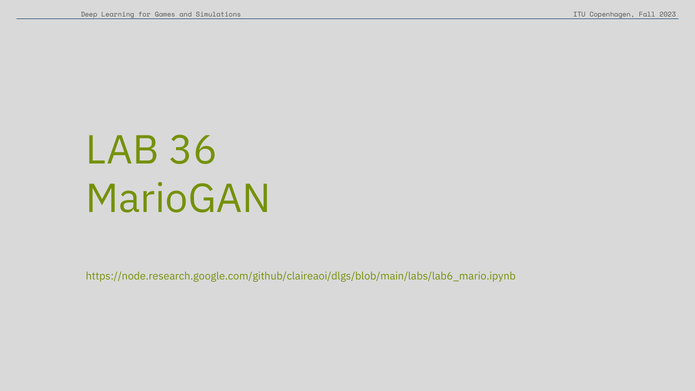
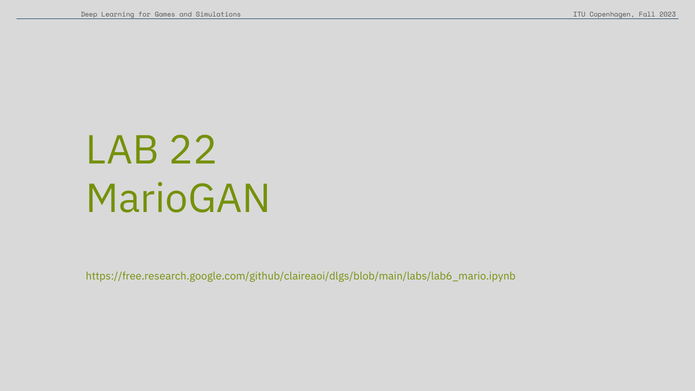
36: 36 -> 22
https://node.research.google.com/github/claireaoi/dlgs/blob/main/labs/lab6_mario.ipynb: https://node.research.google.com/github/claireaoi/dlgs/blob/main/labs/lab6_mario.ipynb -> https://free.research.google.com/github/claireaoi/dlgs/blob/main/labs/lab6_mario.ipynb
